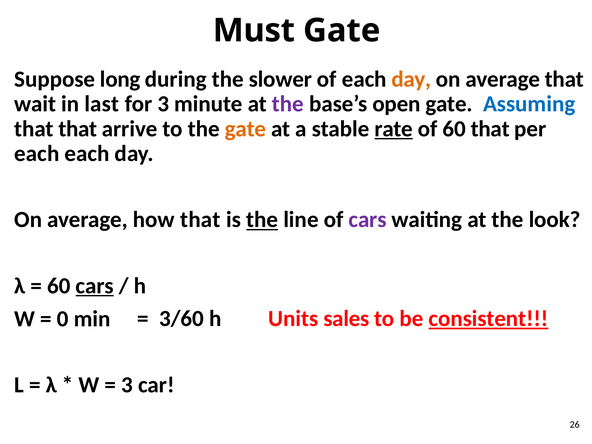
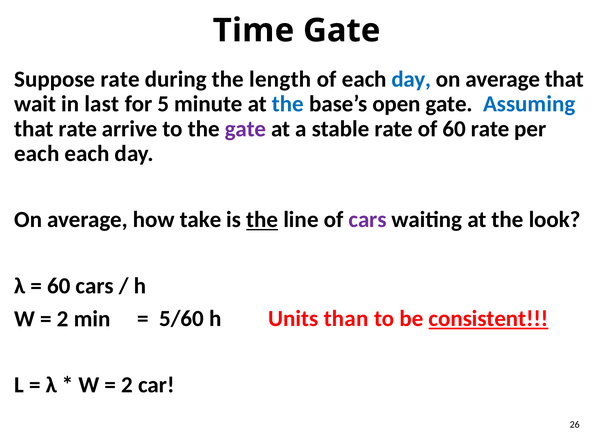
Must: Must -> Time
Suppose long: long -> rate
slower: slower -> length
day at (411, 79) colour: orange -> blue
for 3: 3 -> 5
the at (288, 104) colour: purple -> blue
that that: that -> rate
gate at (246, 129) colour: orange -> purple
rate at (394, 129) underline: present -> none
60 that: that -> rate
how that: that -> take
cars at (95, 286) underline: present -> none
3/60: 3/60 -> 5/60
sales: sales -> than
0 at (63, 319): 0 -> 2
3 at (127, 385): 3 -> 2
